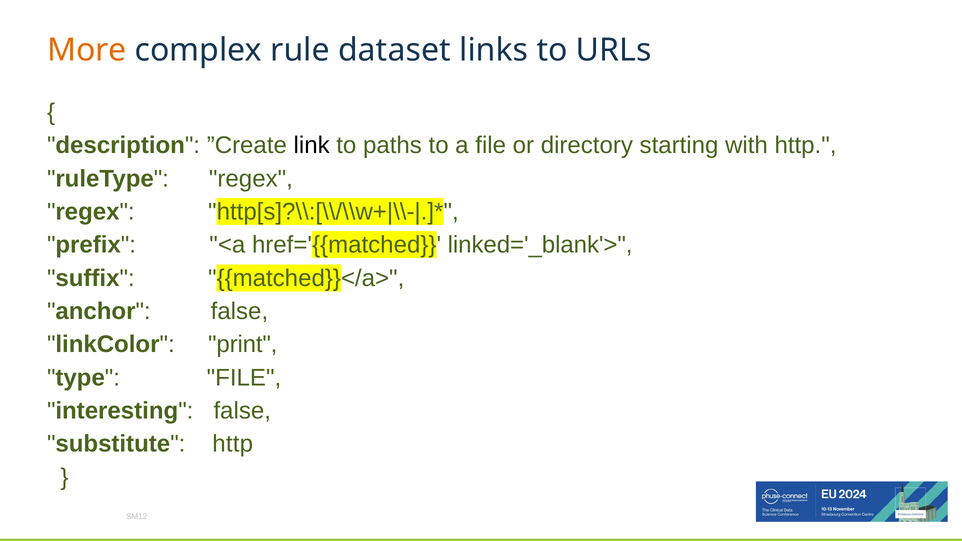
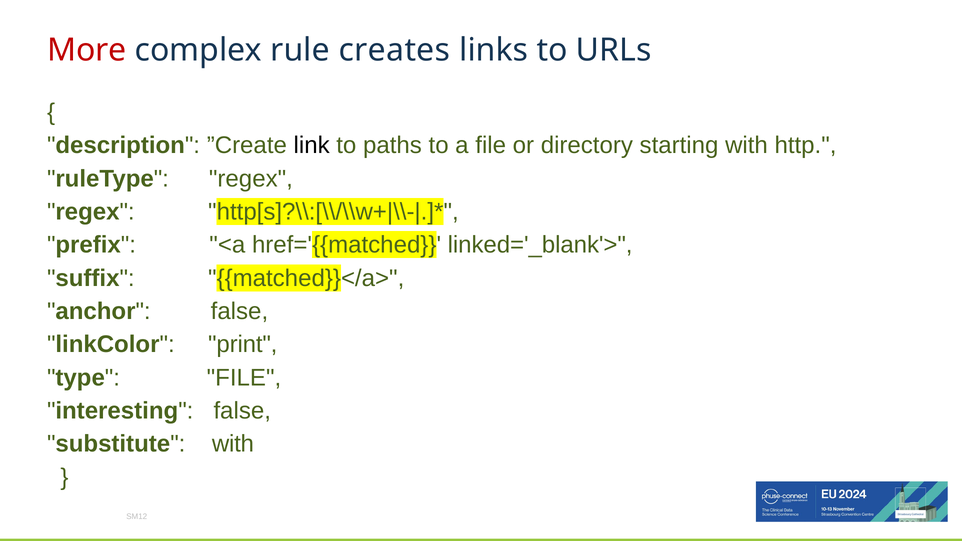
More colour: orange -> red
dataset: dataset -> creates
substitute http: http -> with
